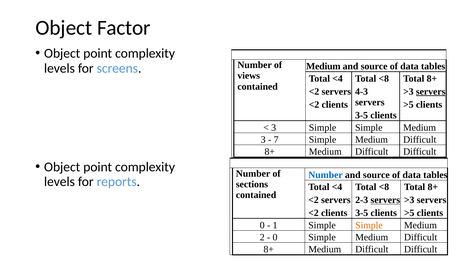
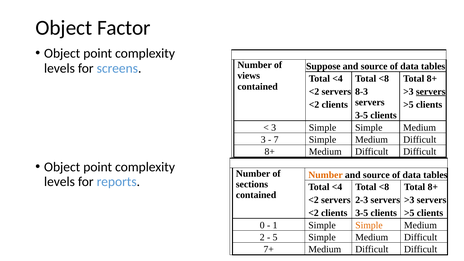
Medium at (323, 66): Medium -> Suppose
4-3: 4-3 -> 8-3
Number at (326, 175) colour: blue -> orange
servers at (385, 200) underline: present -> none
0 at (275, 237): 0 -> 5
8+ at (269, 249): 8+ -> 7+
